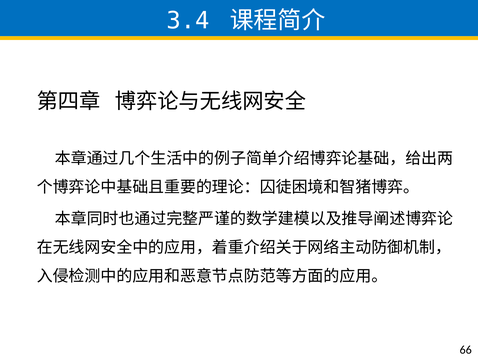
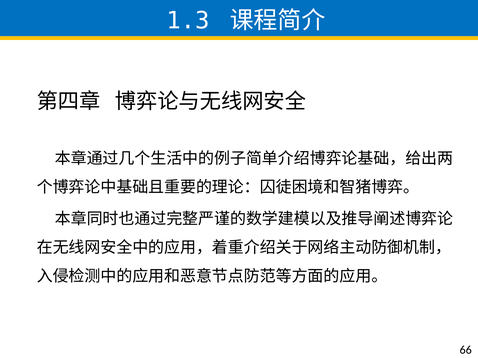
3.4: 3.4 -> 1.3
